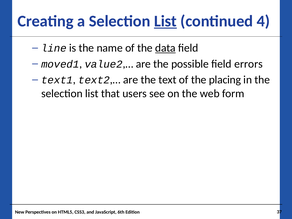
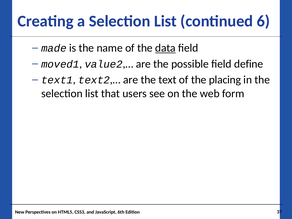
List at (165, 21) underline: present -> none
4: 4 -> 6
line: line -> made
errors: errors -> define
